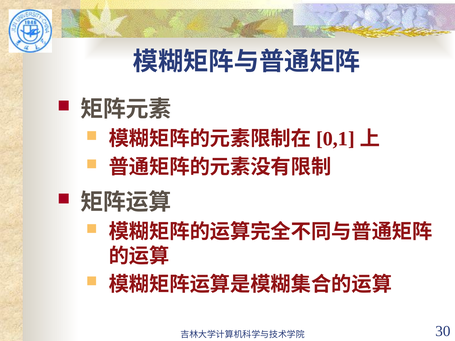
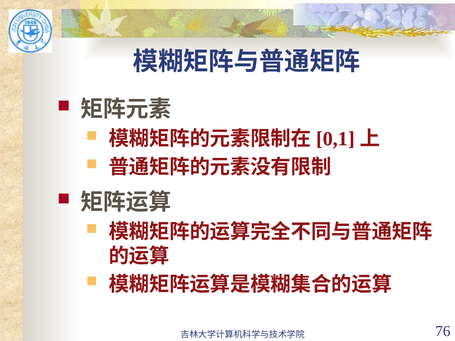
30: 30 -> 76
